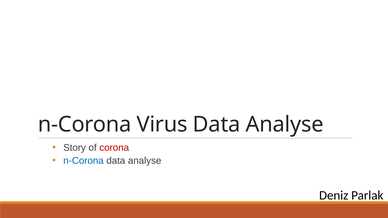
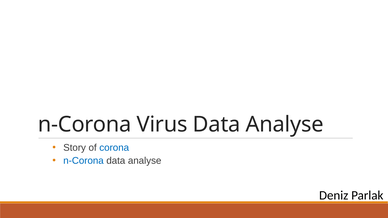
corona colour: red -> blue
